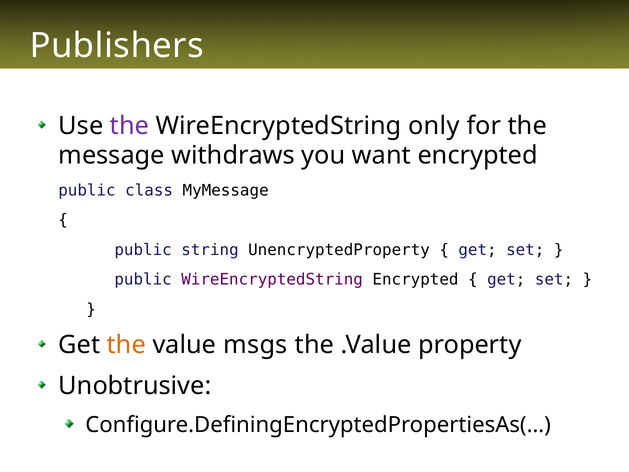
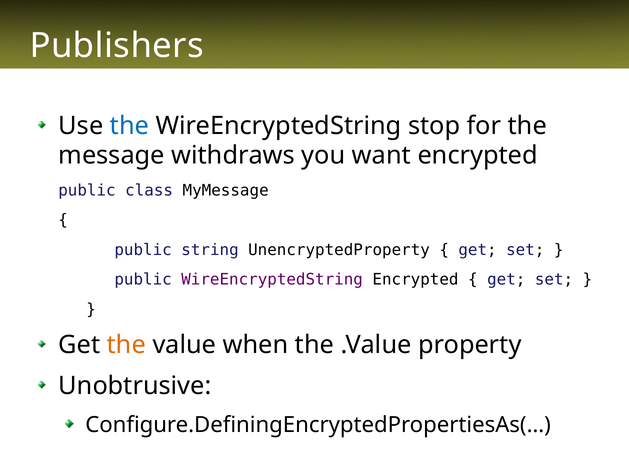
the at (129, 126) colour: purple -> blue
only: only -> stop
msgs: msgs -> when
